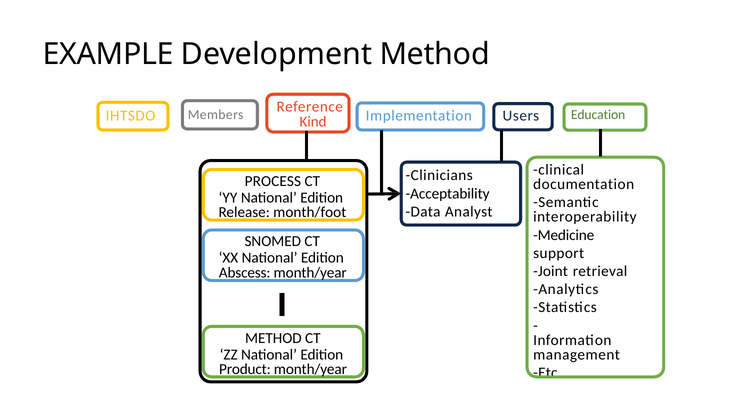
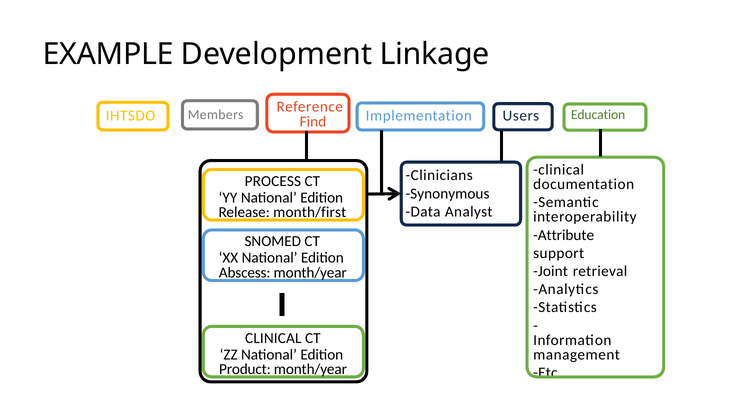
Development Method: Method -> Linkage
Kind: Kind -> Find
Acceptability: Acceptability -> Synonymous
month/foot: month/foot -> month/first
Medicine: Medicine -> Attribute
METHOD at (273, 338): METHOD -> CLINICAL
